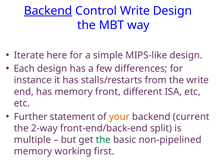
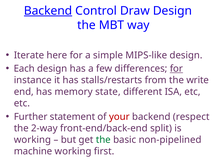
Control Write: Write -> Draw
for at (176, 69) underline: none -> present
front: front -> state
your colour: orange -> red
current: current -> respect
multiple at (32, 140): multiple -> working
memory at (33, 151): memory -> machine
